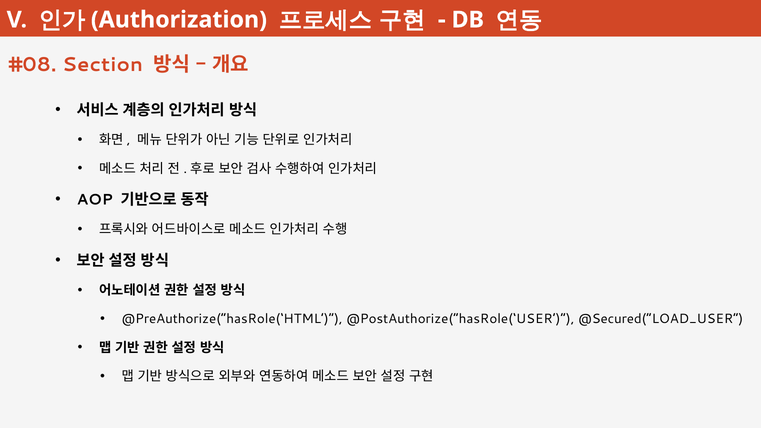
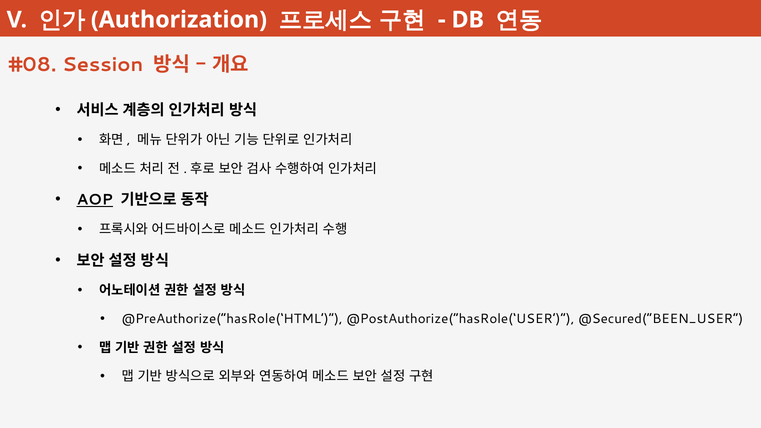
Section: Section -> Session
AOP underline: none -> present
@Secured(“LOAD_USER: @Secured(“LOAD_USER -> @Secured(“BEEN_USER
